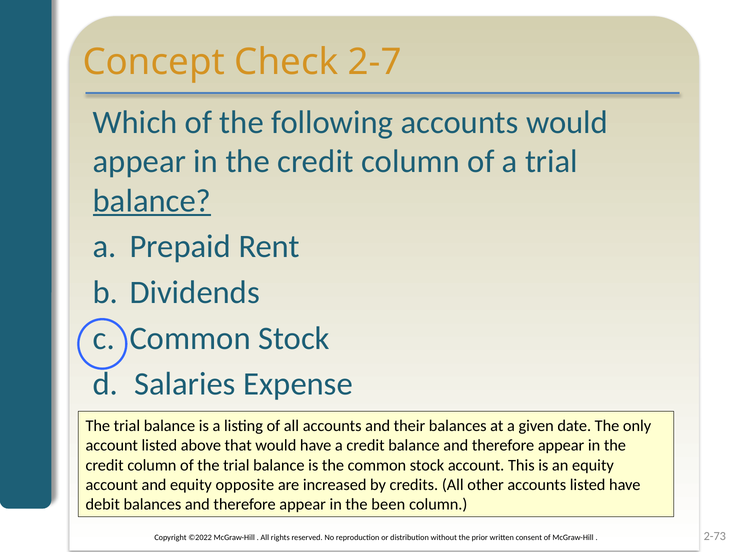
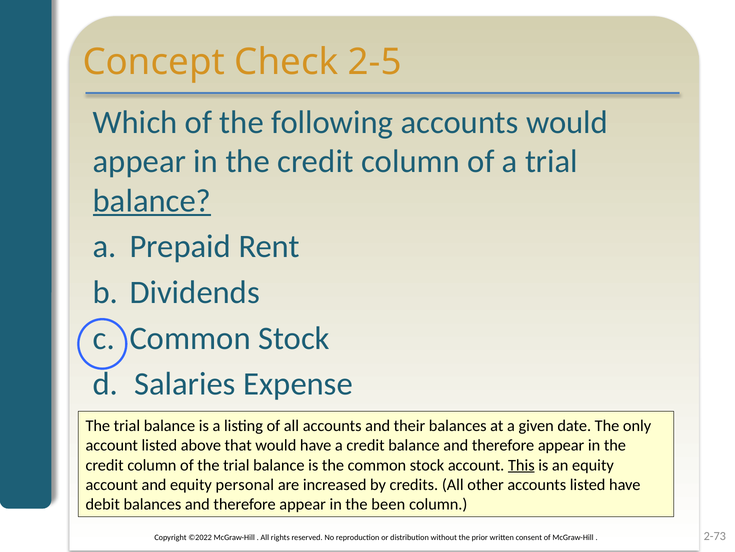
2-7: 2-7 -> 2-5
This underline: none -> present
opposite: opposite -> personal
